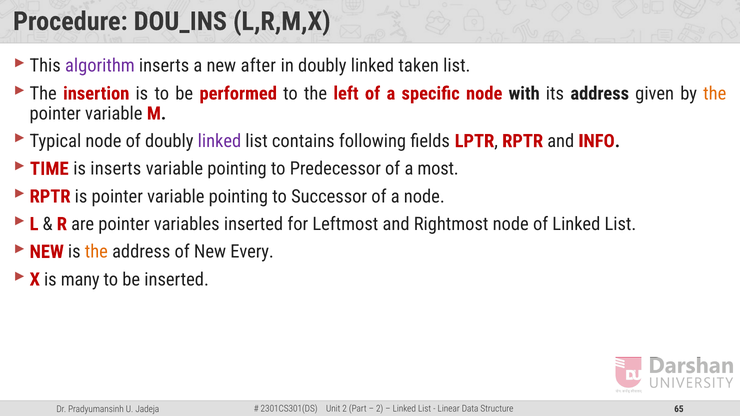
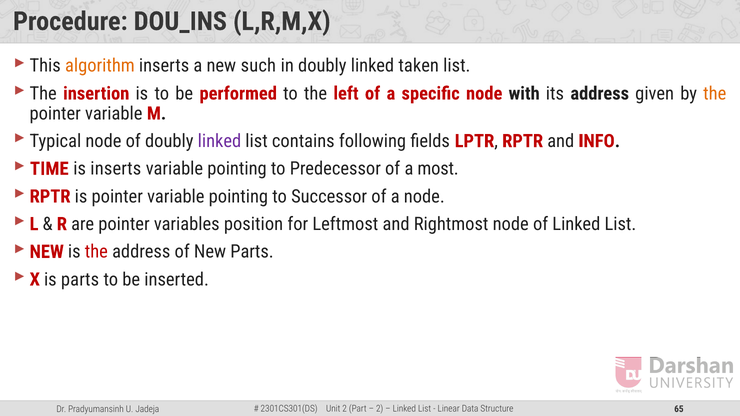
algorithm colour: purple -> orange
after: after -> such
variables inserted: inserted -> position
the at (96, 252) colour: orange -> red
New Every: Every -> Parts
is many: many -> parts
